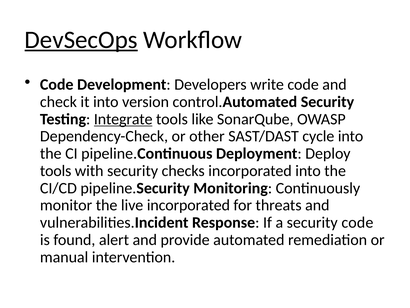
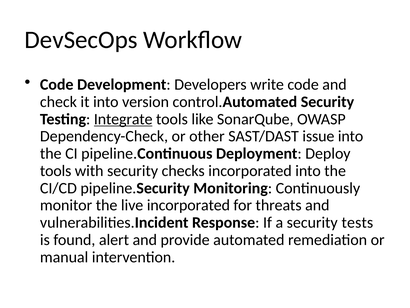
DevSecOps underline: present -> none
cycle: cycle -> issue
security code: code -> tests
